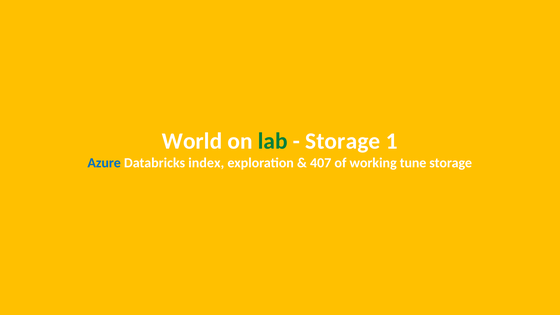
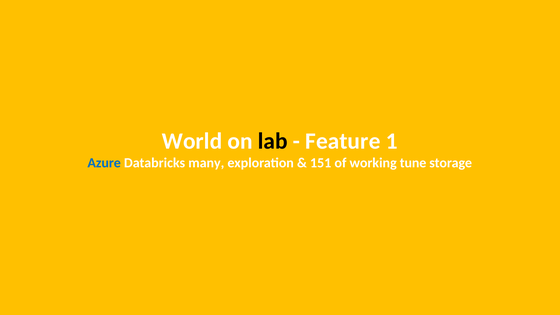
lab colour: green -> black
Storage at (343, 141): Storage -> Feature
index: index -> many
407: 407 -> 151
